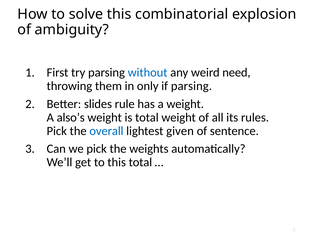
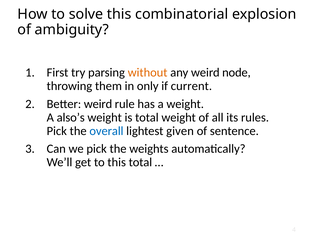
without colour: blue -> orange
need: need -> node
if parsing: parsing -> current
Better slides: slides -> weird
